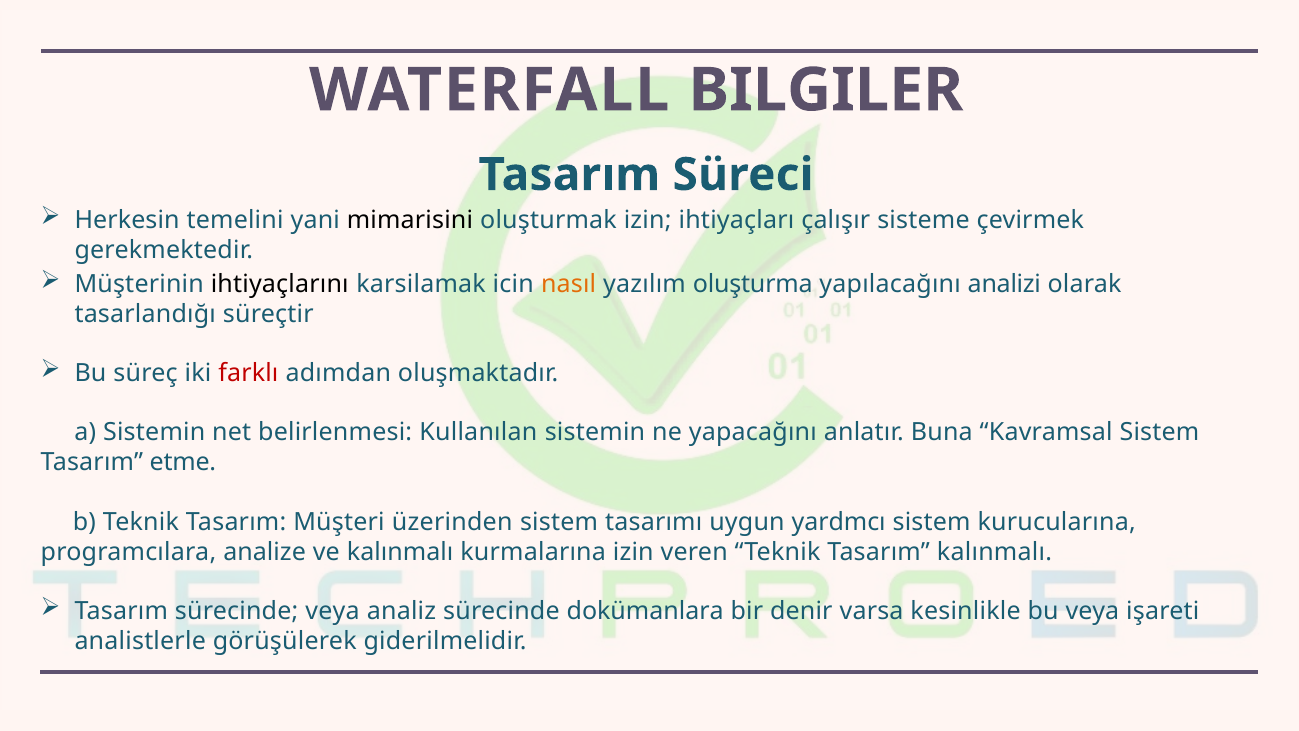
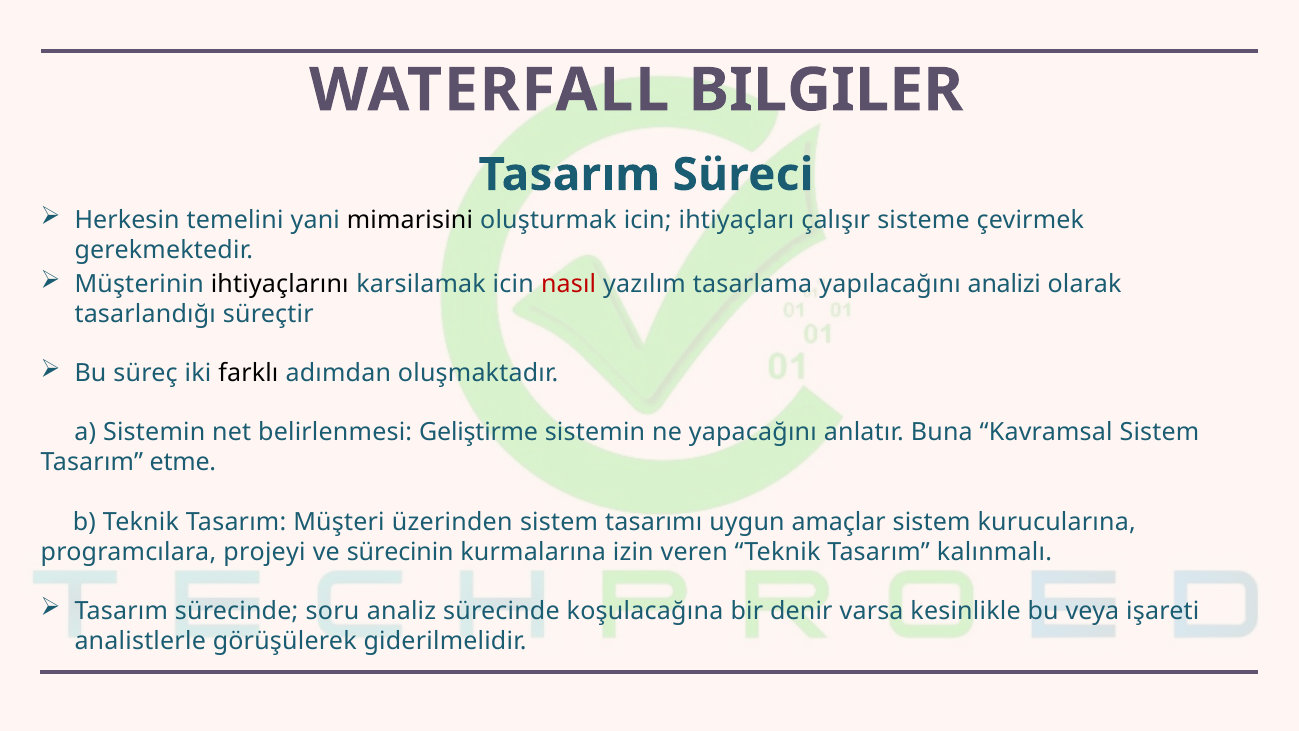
oluşturmak izin: izin -> icin
nasıl colour: orange -> red
oluşturma: oluşturma -> tasarlama
farklı colour: red -> black
Kullanılan: Kullanılan -> Geliştirme
yardmcı: yardmcı -> amaçlar
analize: analize -> projeyi
ve kalınmalı: kalınmalı -> sürecinin
sürecinde veya: veya -> soru
dokümanlara: dokümanlara -> koşulacağına
